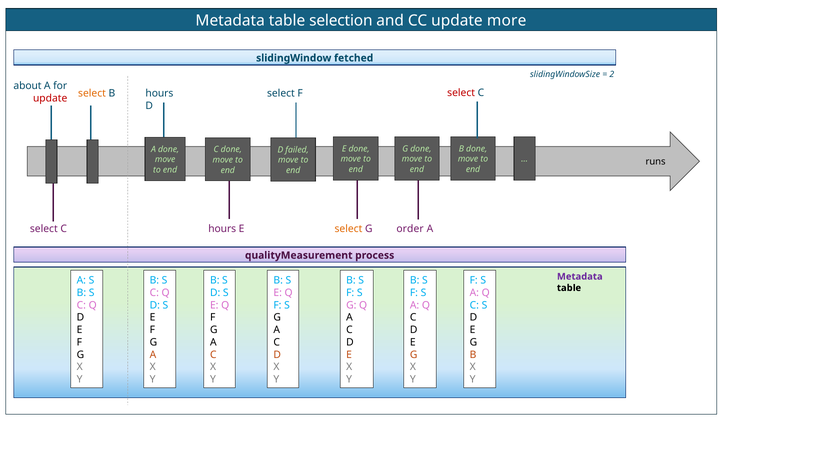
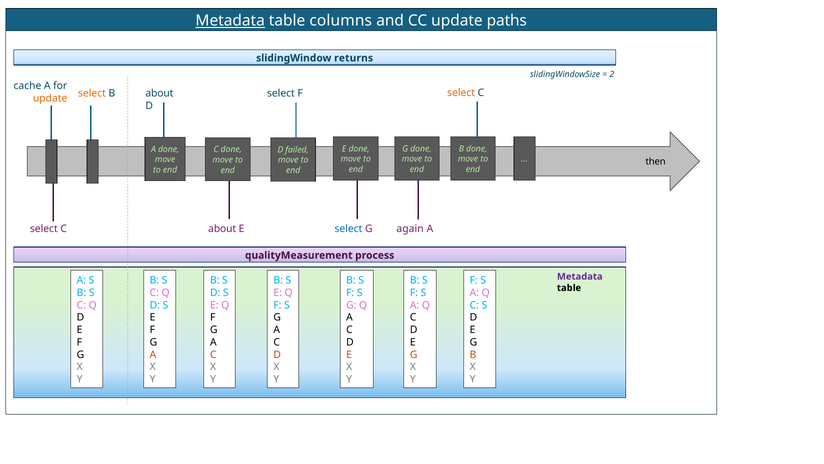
Metadata at (230, 21) underline: none -> present
selection: selection -> columns
more: more -> paths
fetched: fetched -> returns
about: about -> cache
select at (461, 93) colour: red -> orange
B hours: hours -> about
update at (50, 98) colour: red -> orange
runs: runs -> then
order: order -> again
hours at (222, 229): hours -> about
select at (348, 229) colour: orange -> blue
